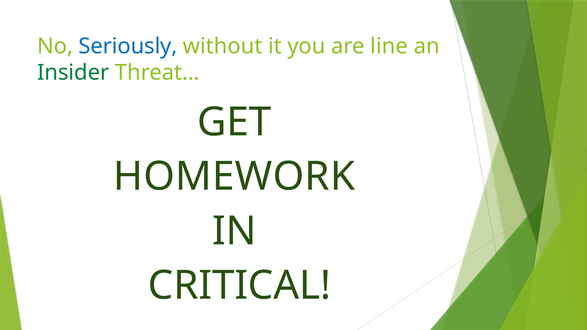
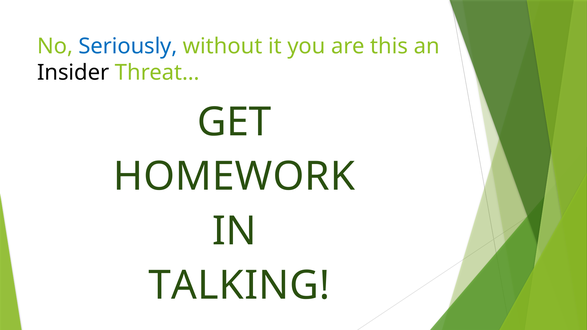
line: line -> this
Insider colour: green -> black
CRITICAL: CRITICAL -> TALKING
